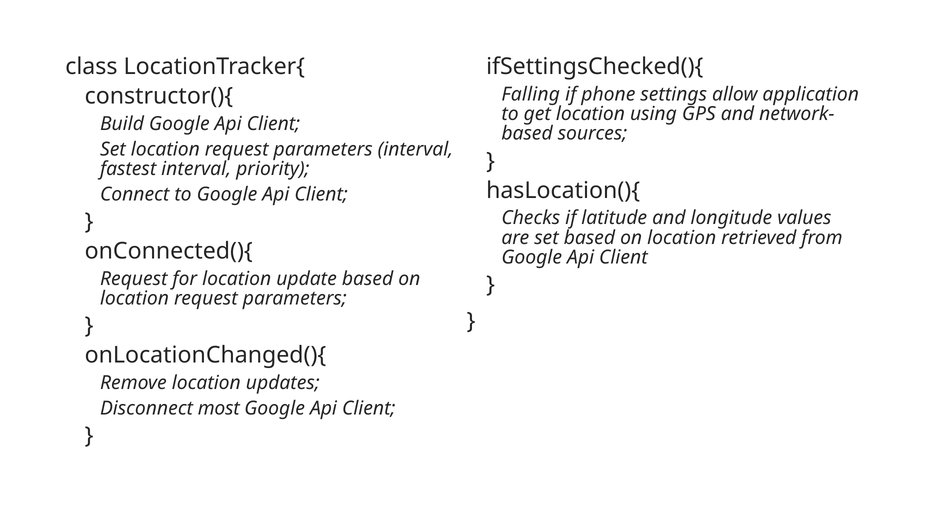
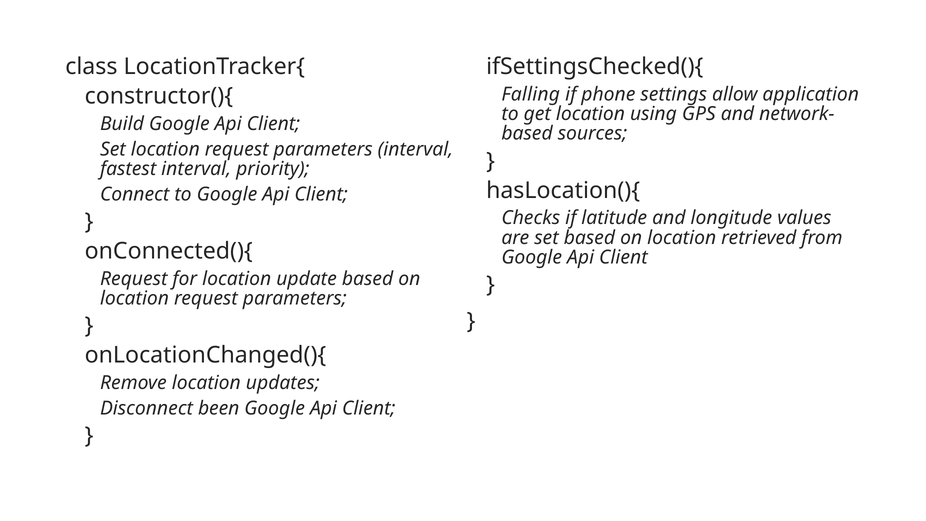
most: most -> been
